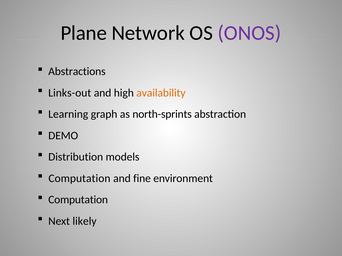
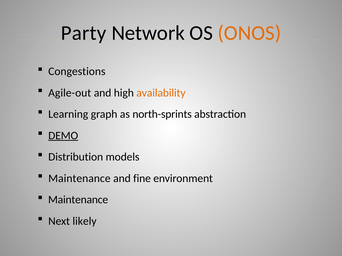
Plane: Plane -> Party
ONOS colour: purple -> orange
Abstractions: Abstractions -> Congestions
Links-out: Links-out -> Agile-out
DEMO underline: none -> present
Computation at (79, 179): Computation -> Maintenance
Computation at (78, 200): Computation -> Maintenance
